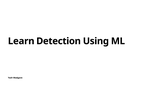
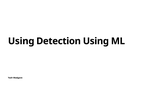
Learn at (21, 41): Learn -> Using
